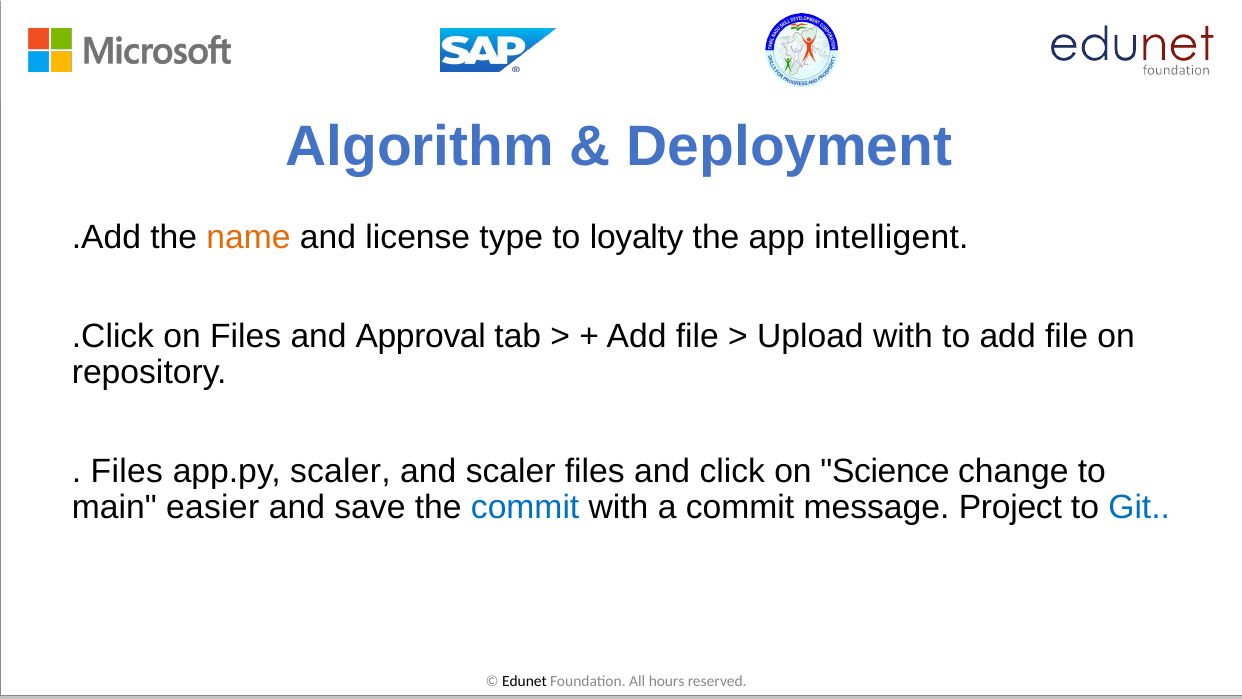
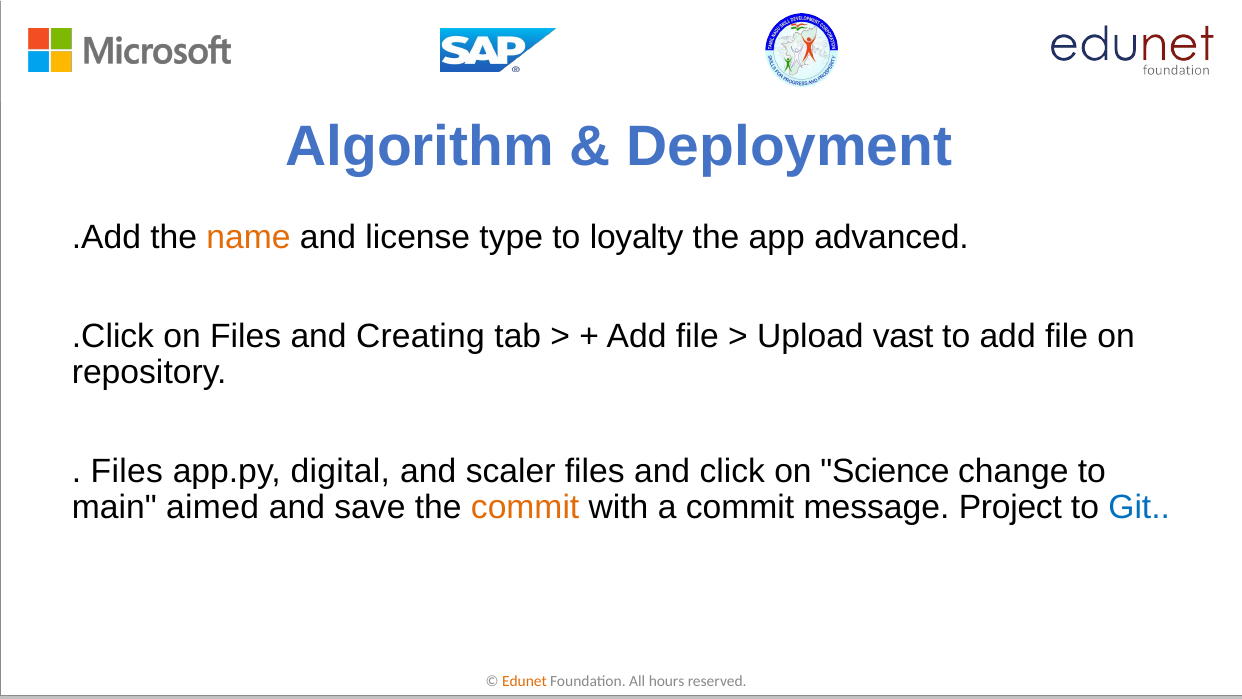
intelligent: intelligent -> advanced
Approval: Approval -> Creating
Upload with: with -> vast
app.py scaler: scaler -> digital
easier: easier -> aimed
commit at (525, 507) colour: blue -> orange
Edunet colour: black -> orange
